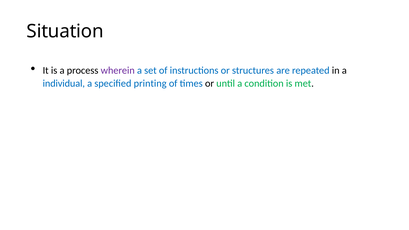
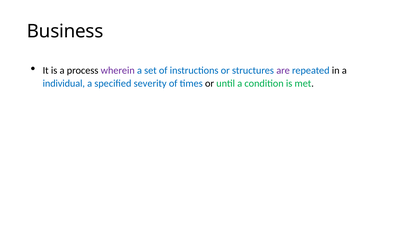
Situation: Situation -> Business
are colour: blue -> purple
printing: printing -> severity
